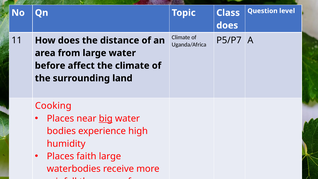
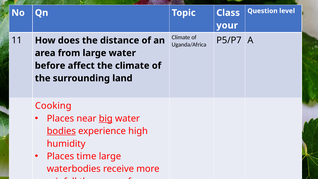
does at (227, 25): does -> your
bodies underline: none -> present
faith: faith -> time
